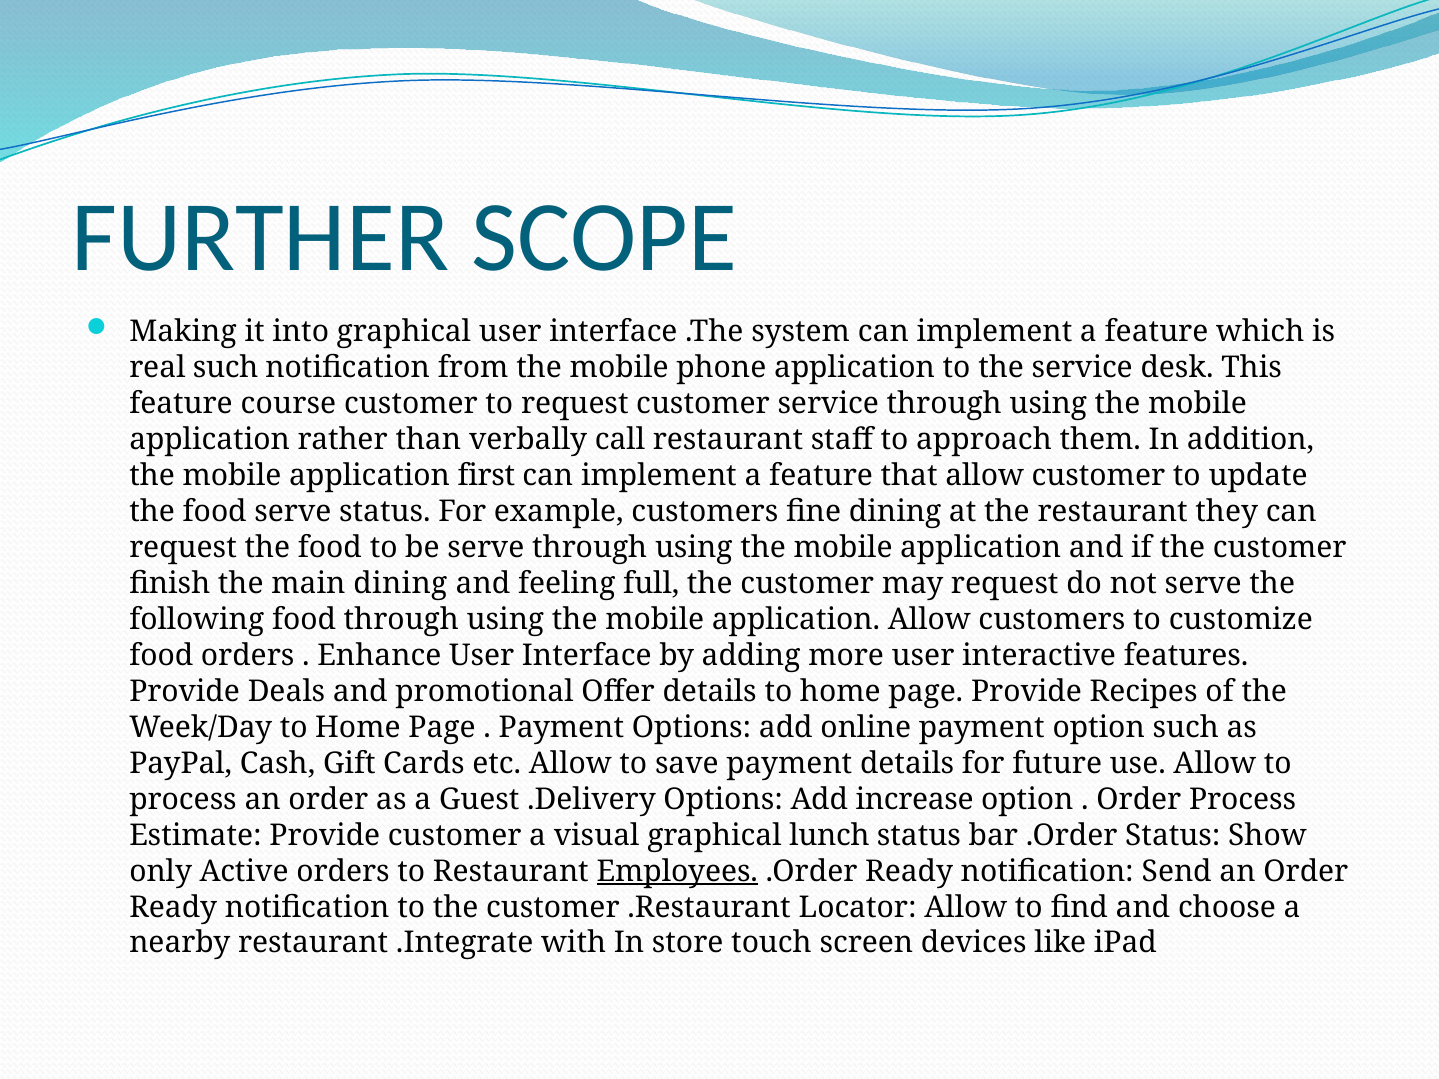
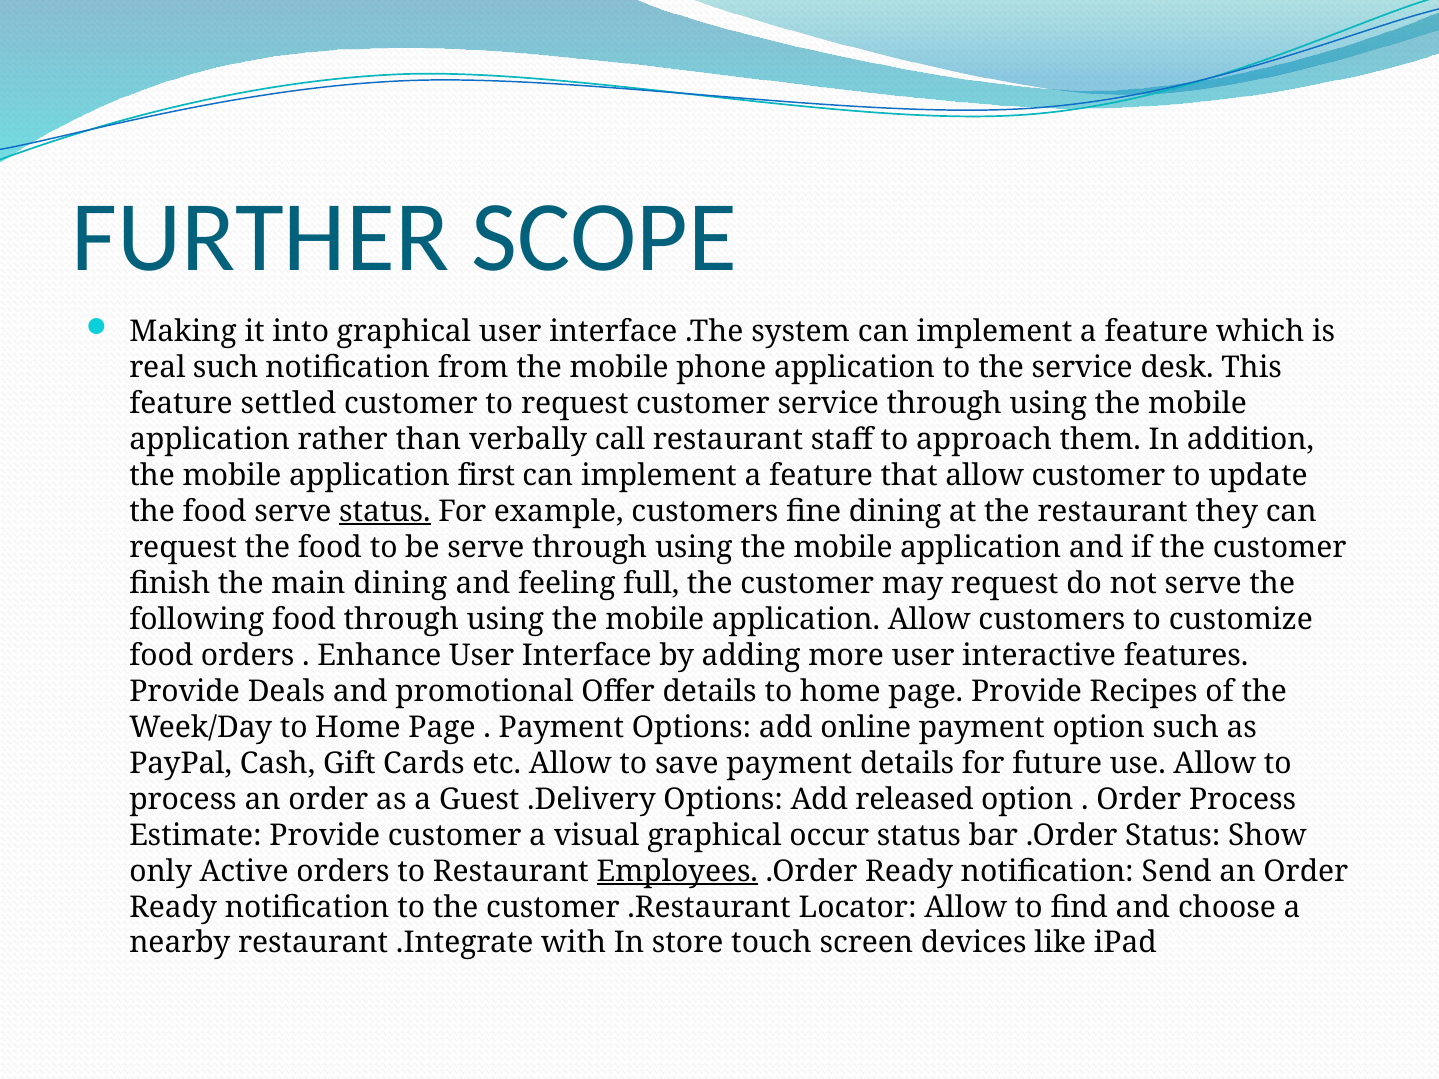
course: course -> settled
status at (385, 512) underline: none -> present
increase: increase -> released
lunch: lunch -> occur
